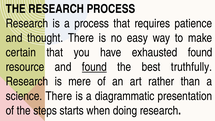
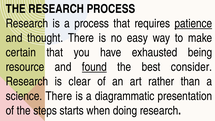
patience underline: none -> present
exhausted found: found -> being
truthfully: truthfully -> consider
mere: mere -> clear
